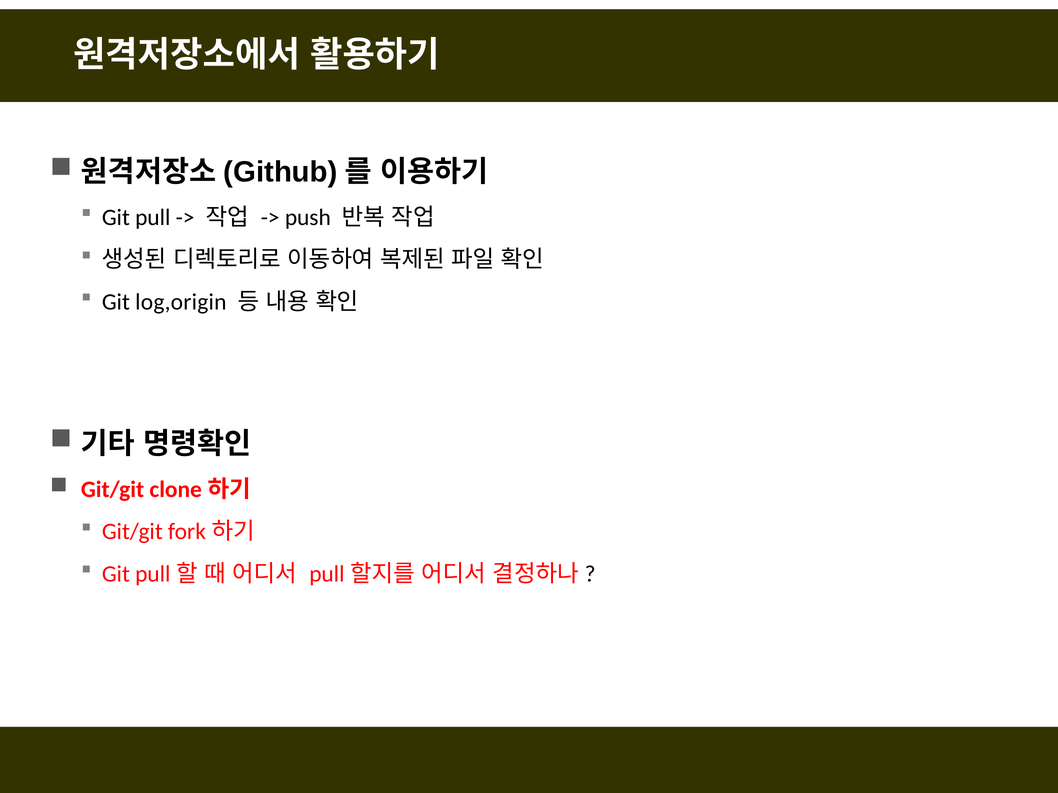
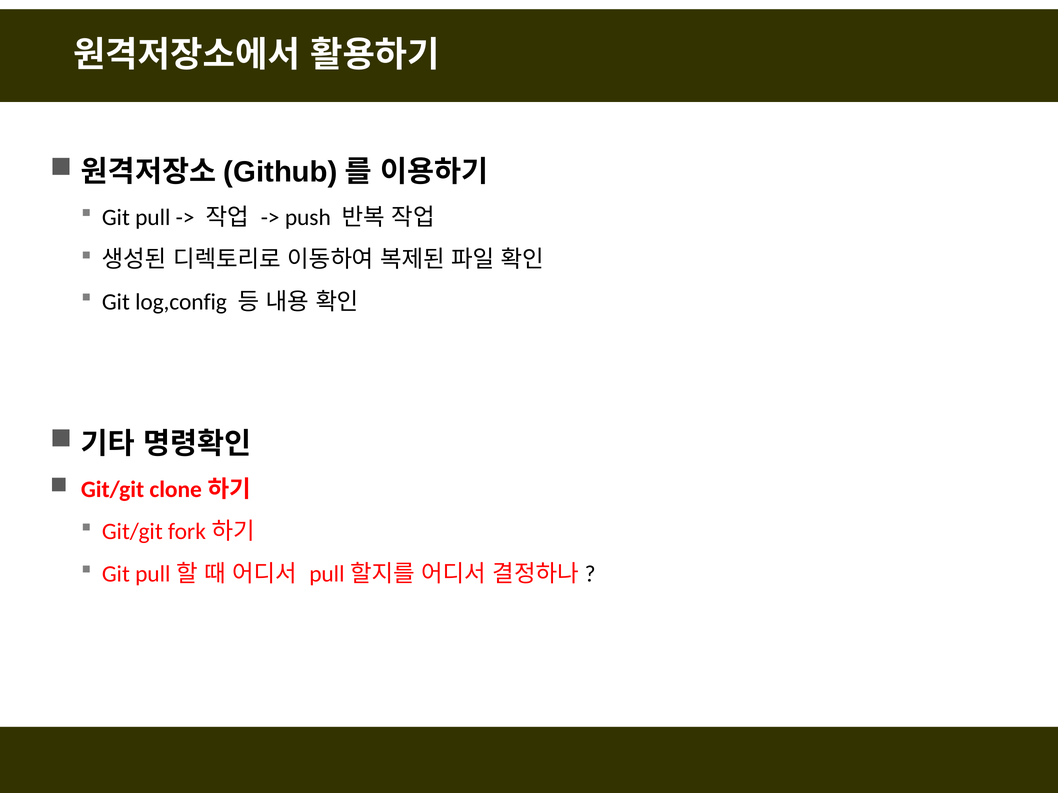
log,origin: log,origin -> log,config
